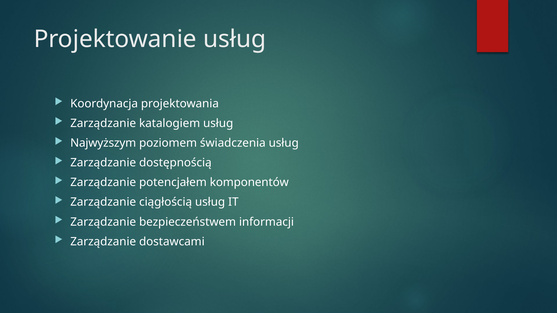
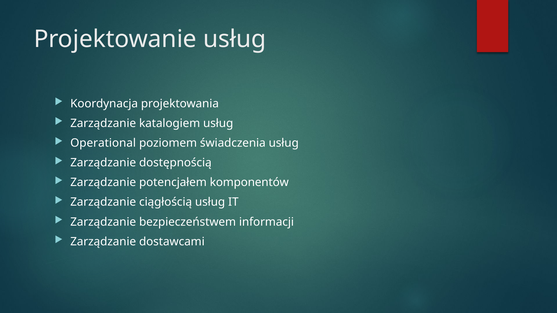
Najwyższym: Najwyższym -> Operational
